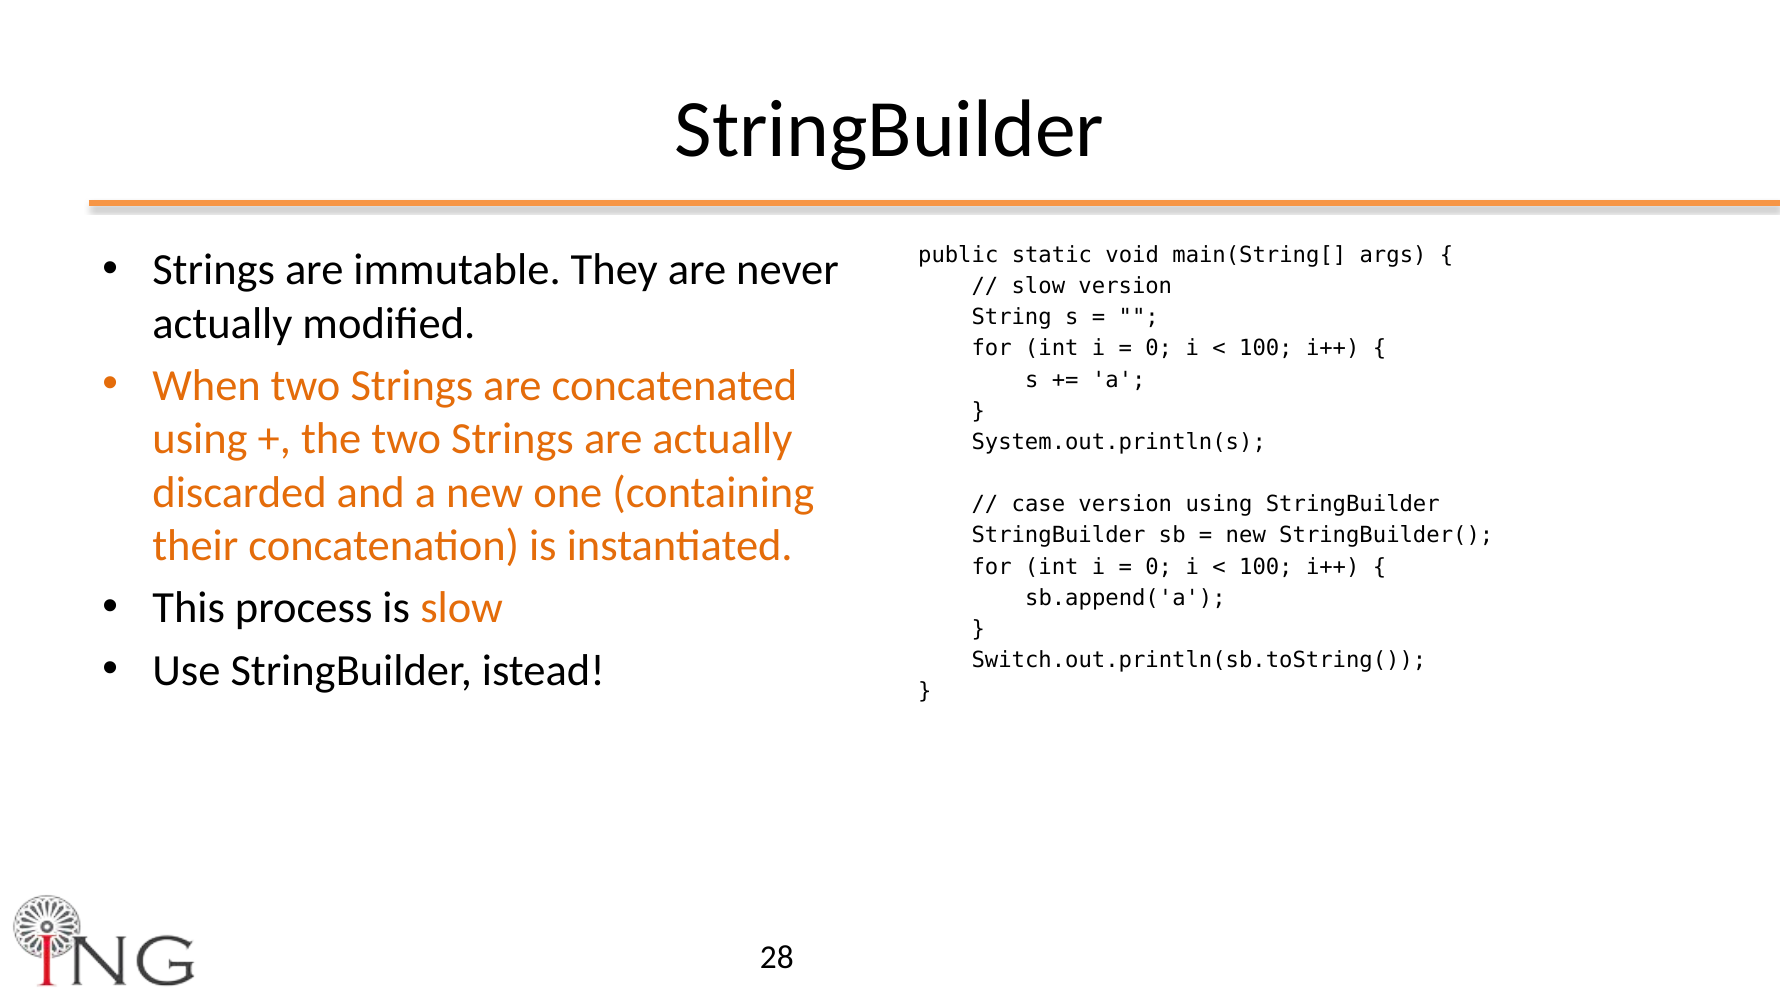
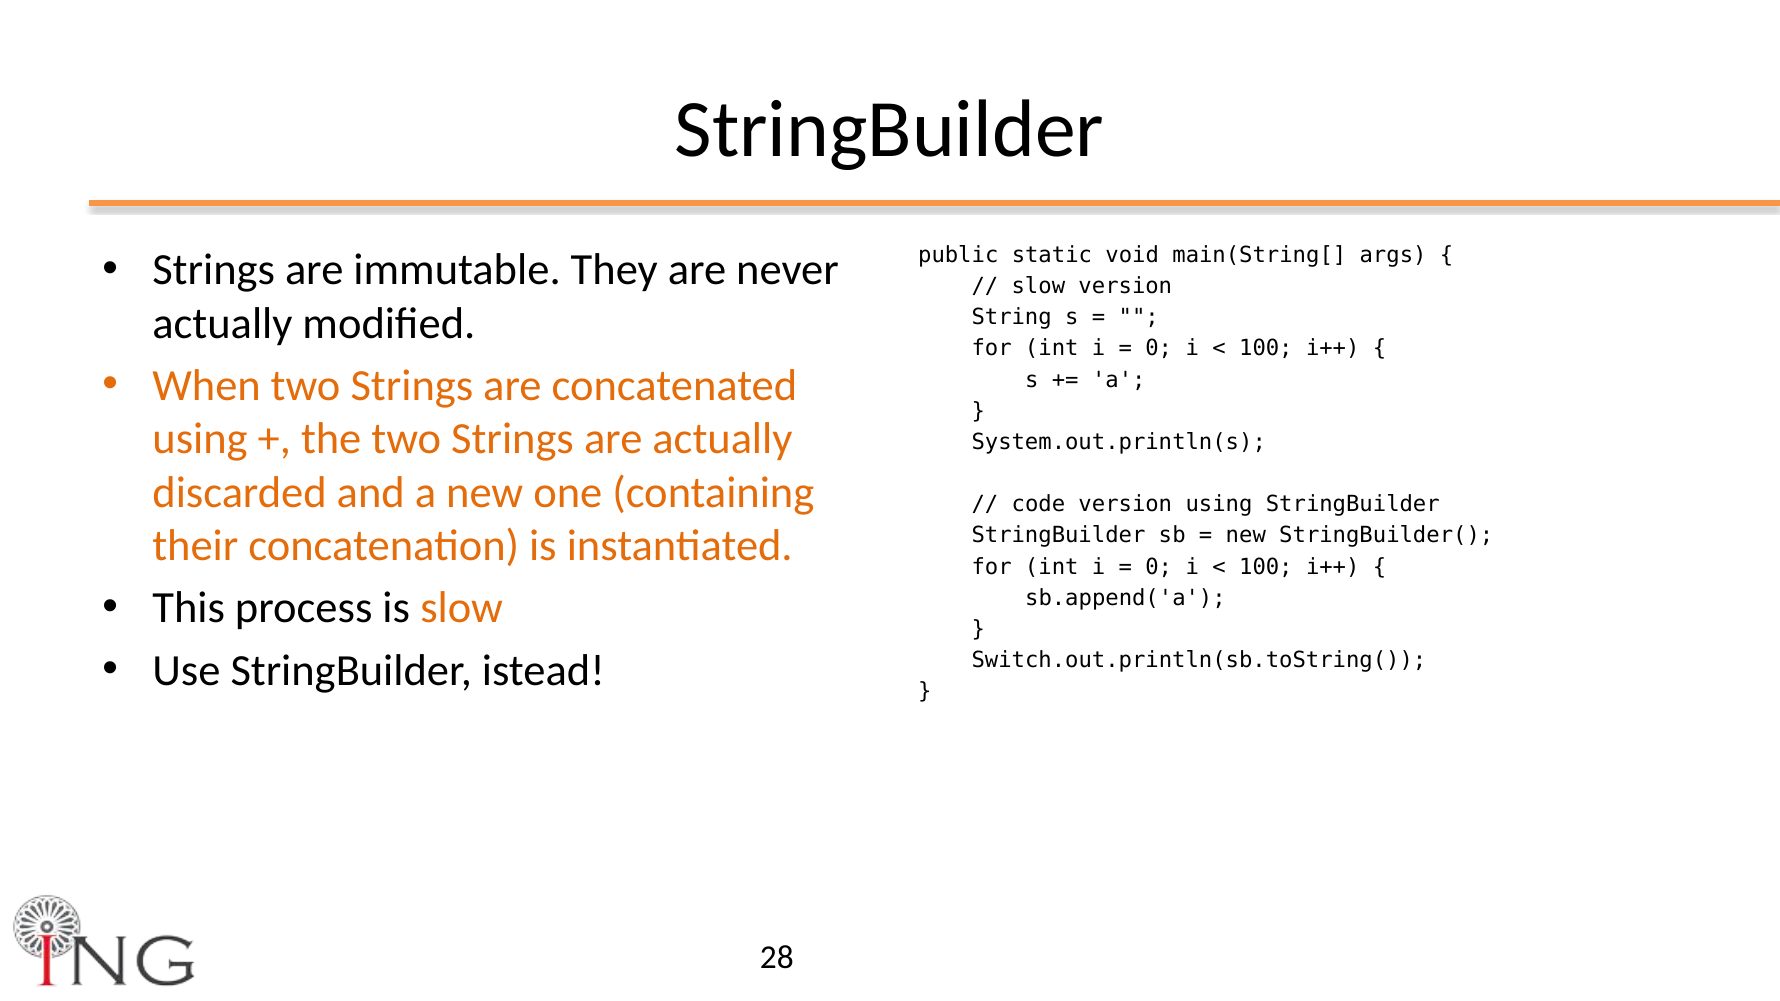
case: case -> code
